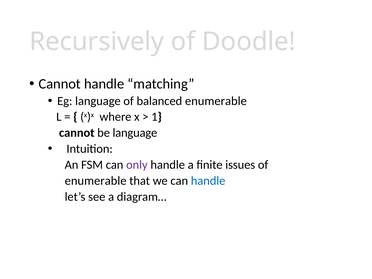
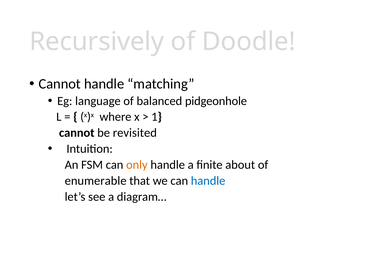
balanced enumerable: enumerable -> pidgeonhole
be language: language -> revisited
only colour: purple -> orange
issues: issues -> about
